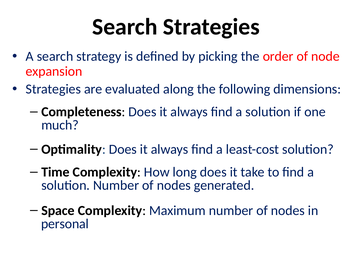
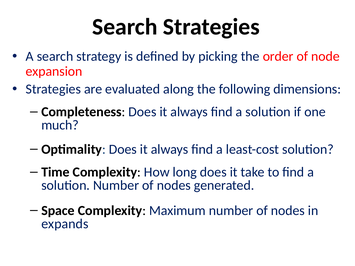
personal: personal -> expands
